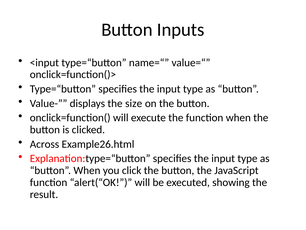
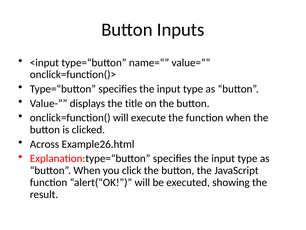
size: size -> title
